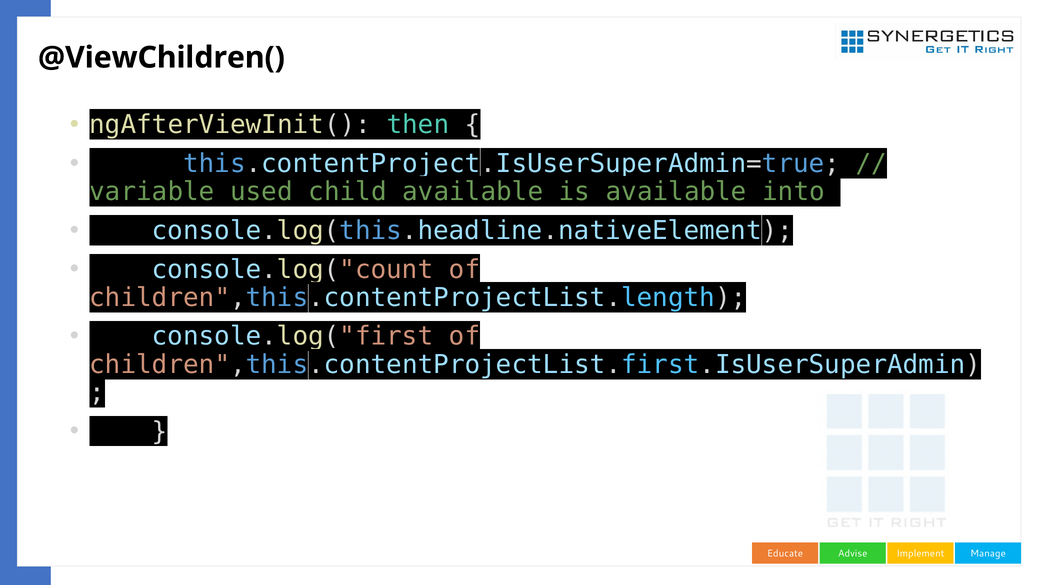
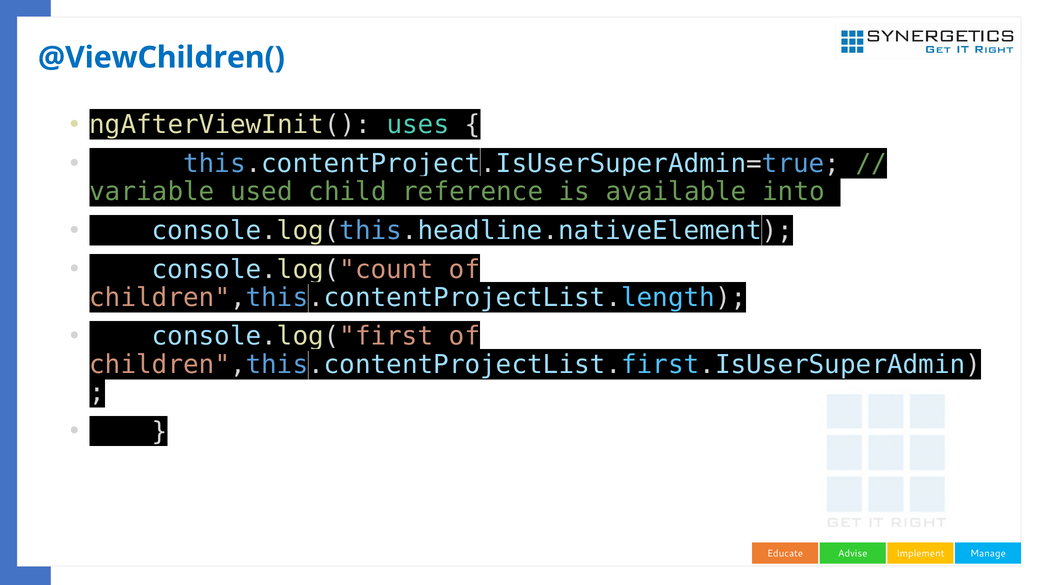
@ViewChildren( colour: black -> blue
then: then -> uses
child available: available -> reference
